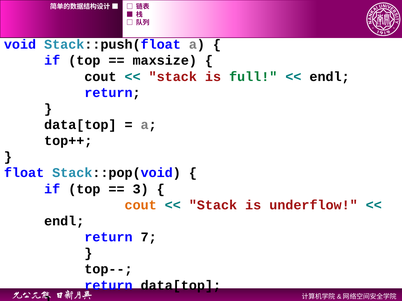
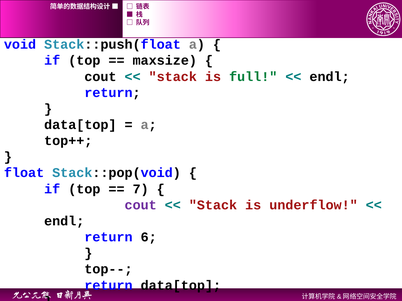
3: 3 -> 7
cout at (141, 205) colour: orange -> purple
7: 7 -> 6
